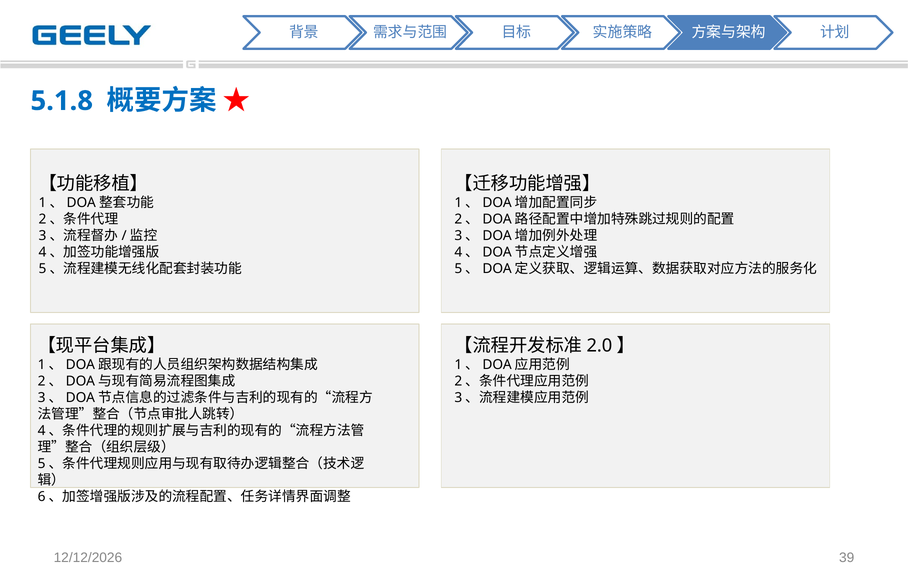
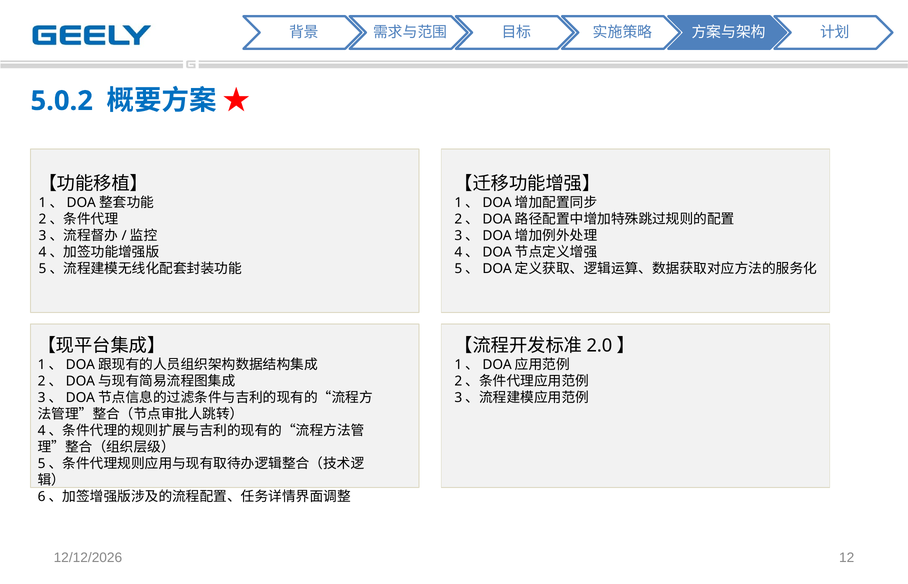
5.1.8: 5.1.8 -> 5.0.2
39: 39 -> 12
